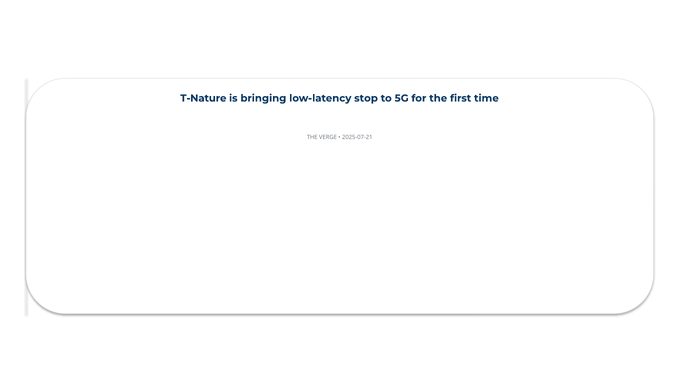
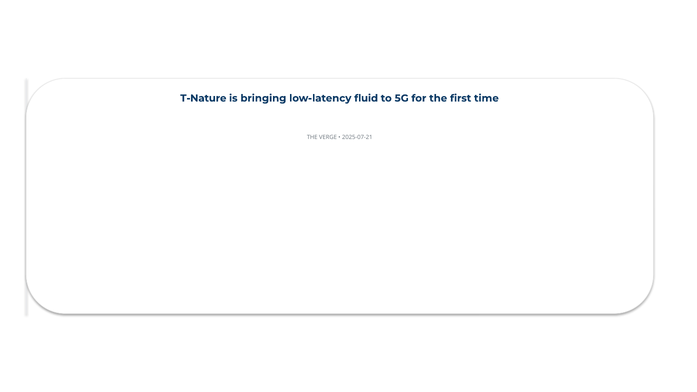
stop: stop -> fluid
